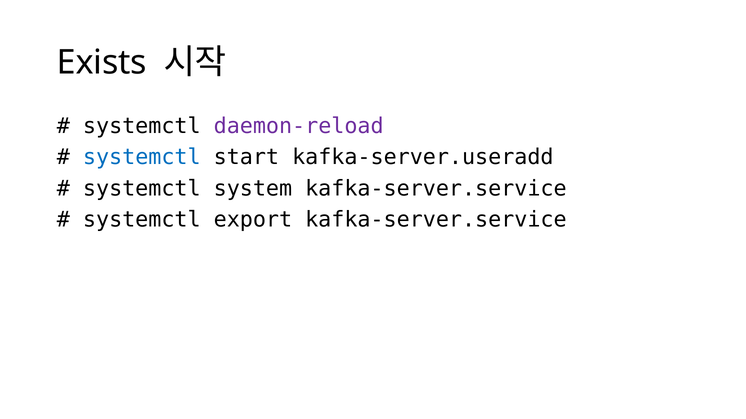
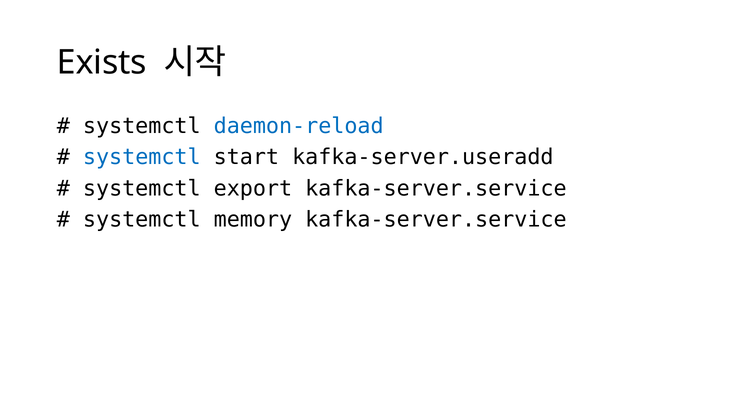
daemon-reload colour: purple -> blue
system: system -> export
export: export -> memory
